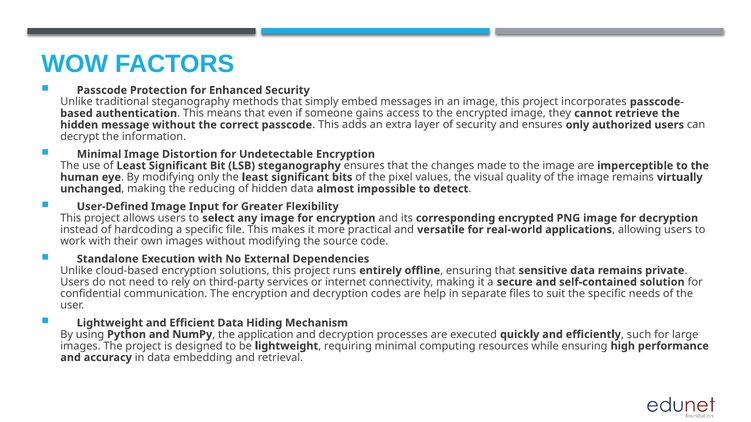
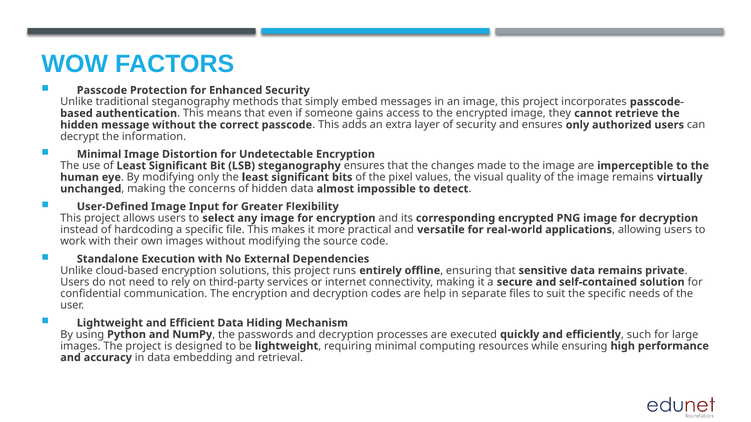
reducing: reducing -> concerns
application: application -> passwords
